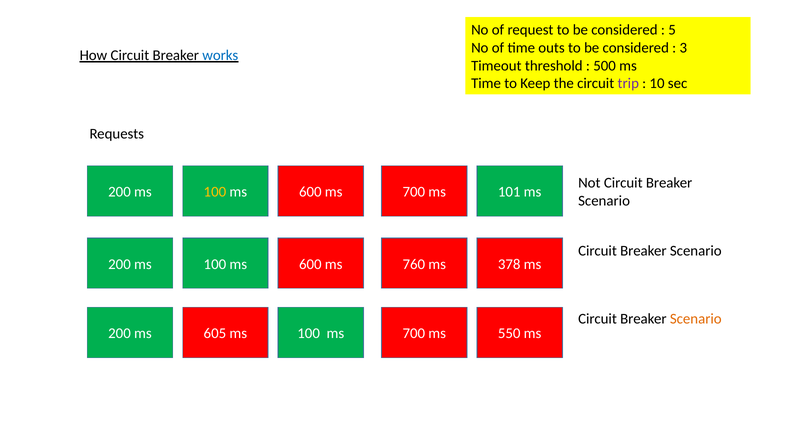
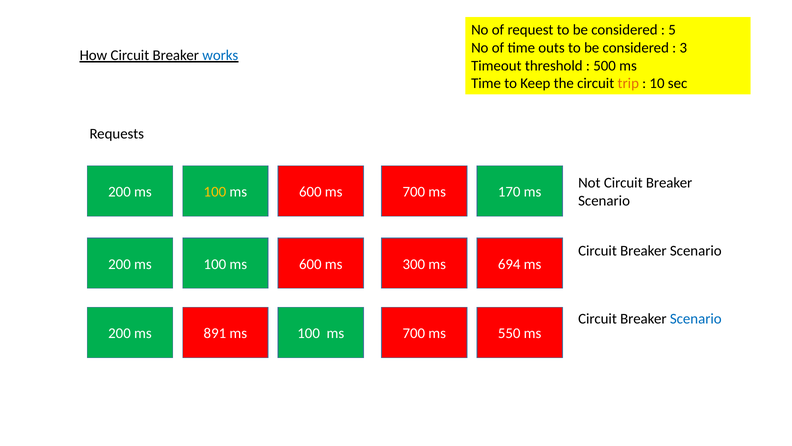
trip colour: purple -> orange
101: 101 -> 170
760: 760 -> 300
378: 378 -> 694
Scenario at (696, 318) colour: orange -> blue
605: 605 -> 891
